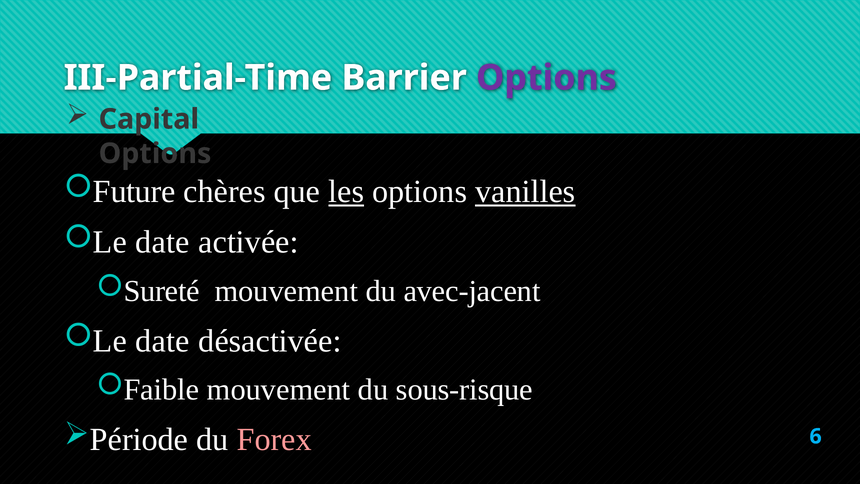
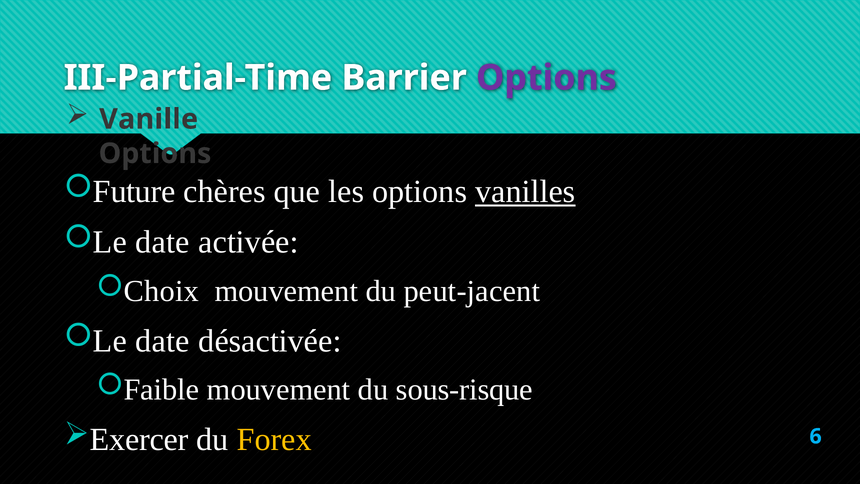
Capital: Capital -> Vanille
les underline: present -> none
Sureté: Sureté -> Choix
avec-jacent: avec-jacent -> peut-jacent
Période: Période -> Exercer
Forex colour: pink -> yellow
